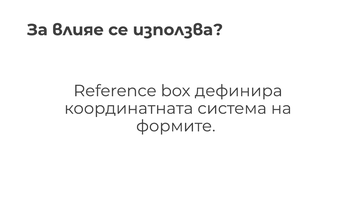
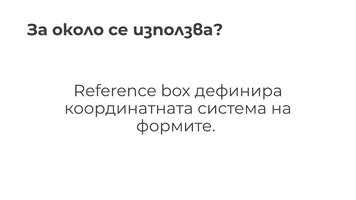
влияе: влияе -> около
